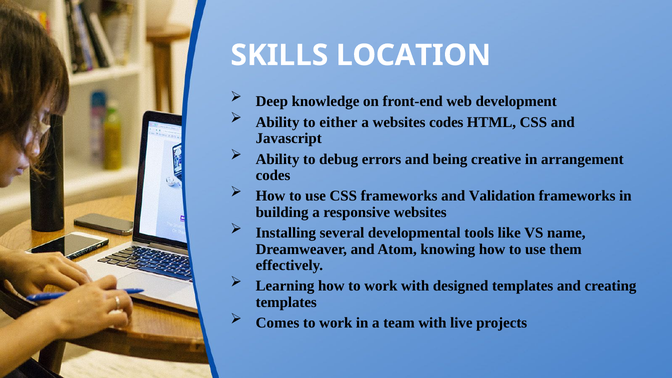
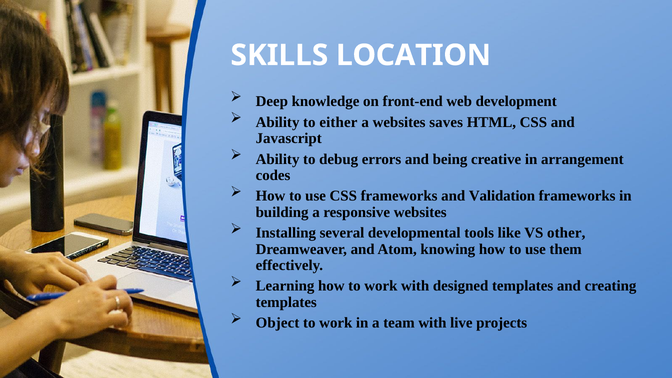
websites codes: codes -> saves
name: name -> other
Comes: Comes -> Object
